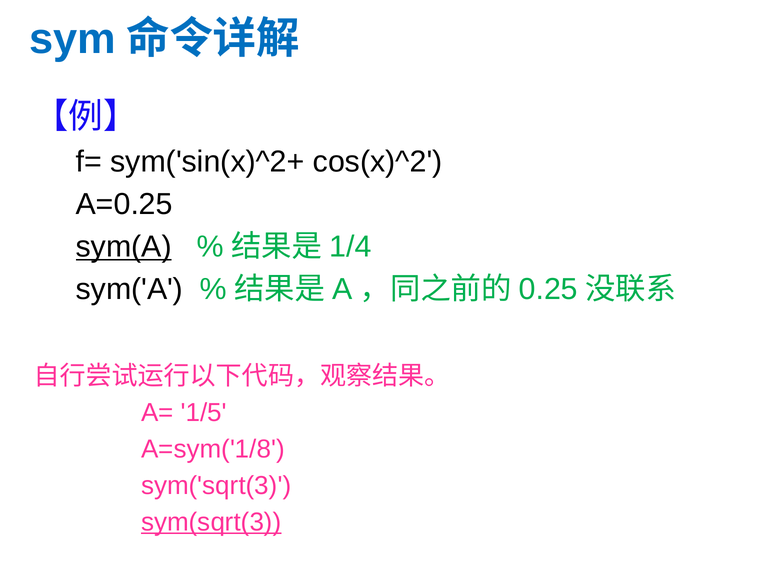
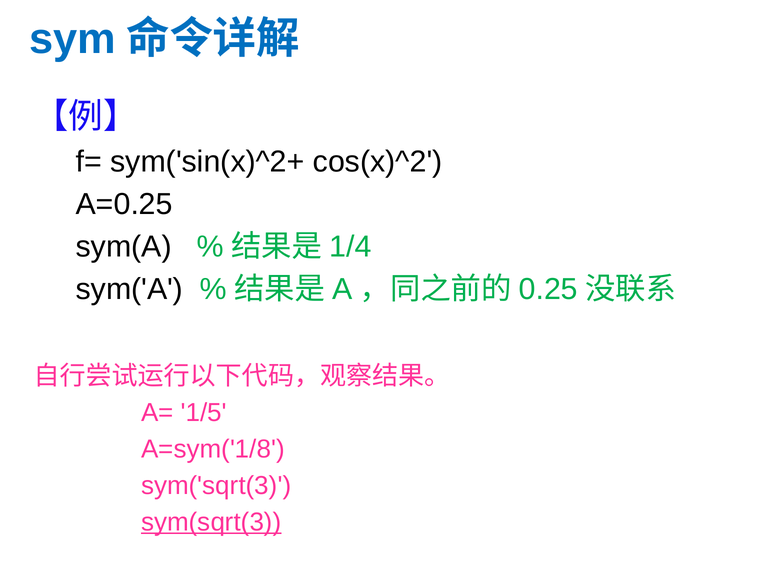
sym(A underline: present -> none
